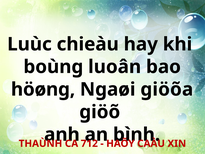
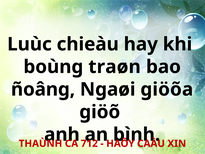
luoân: luoân -> traøn
höøng: höøng -> ñoâng
